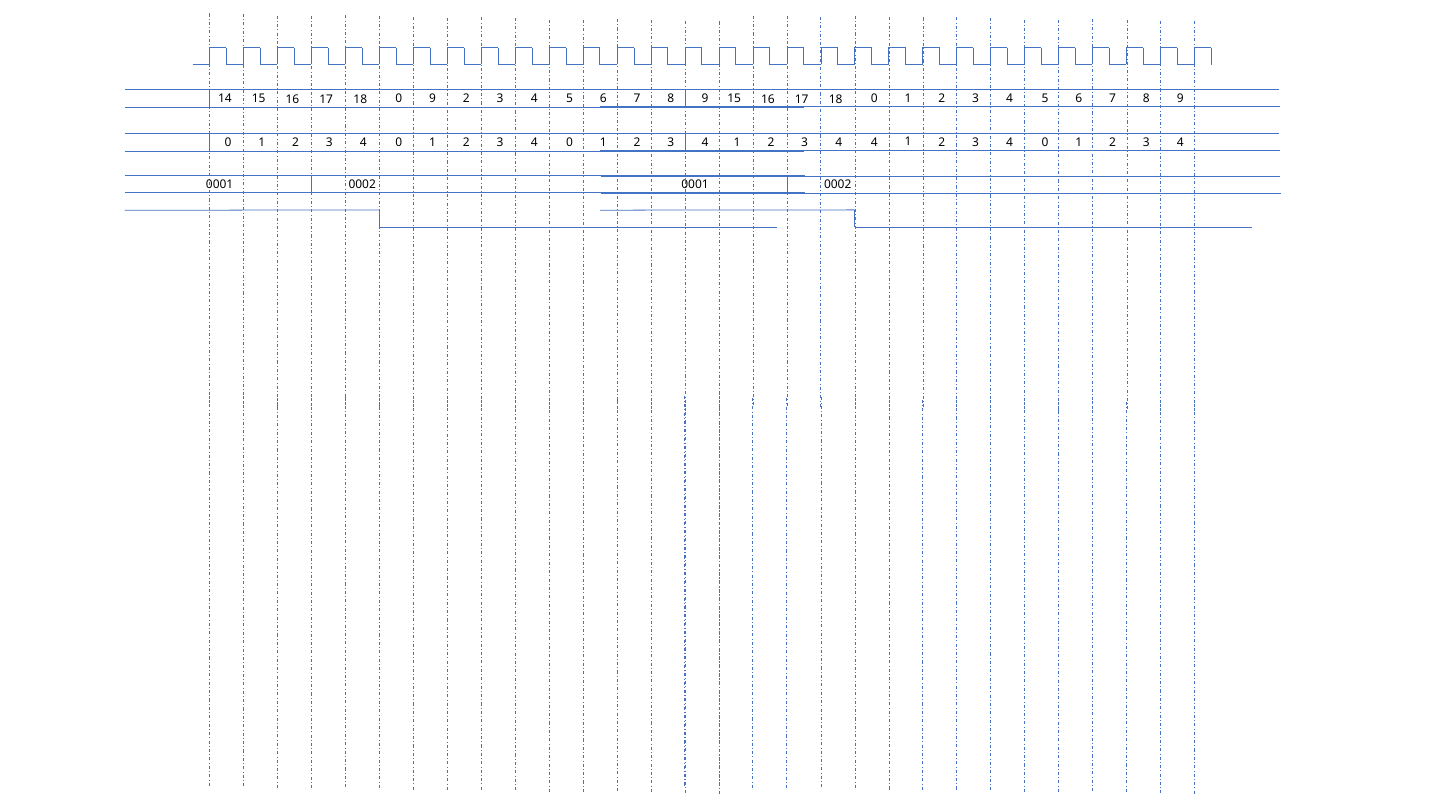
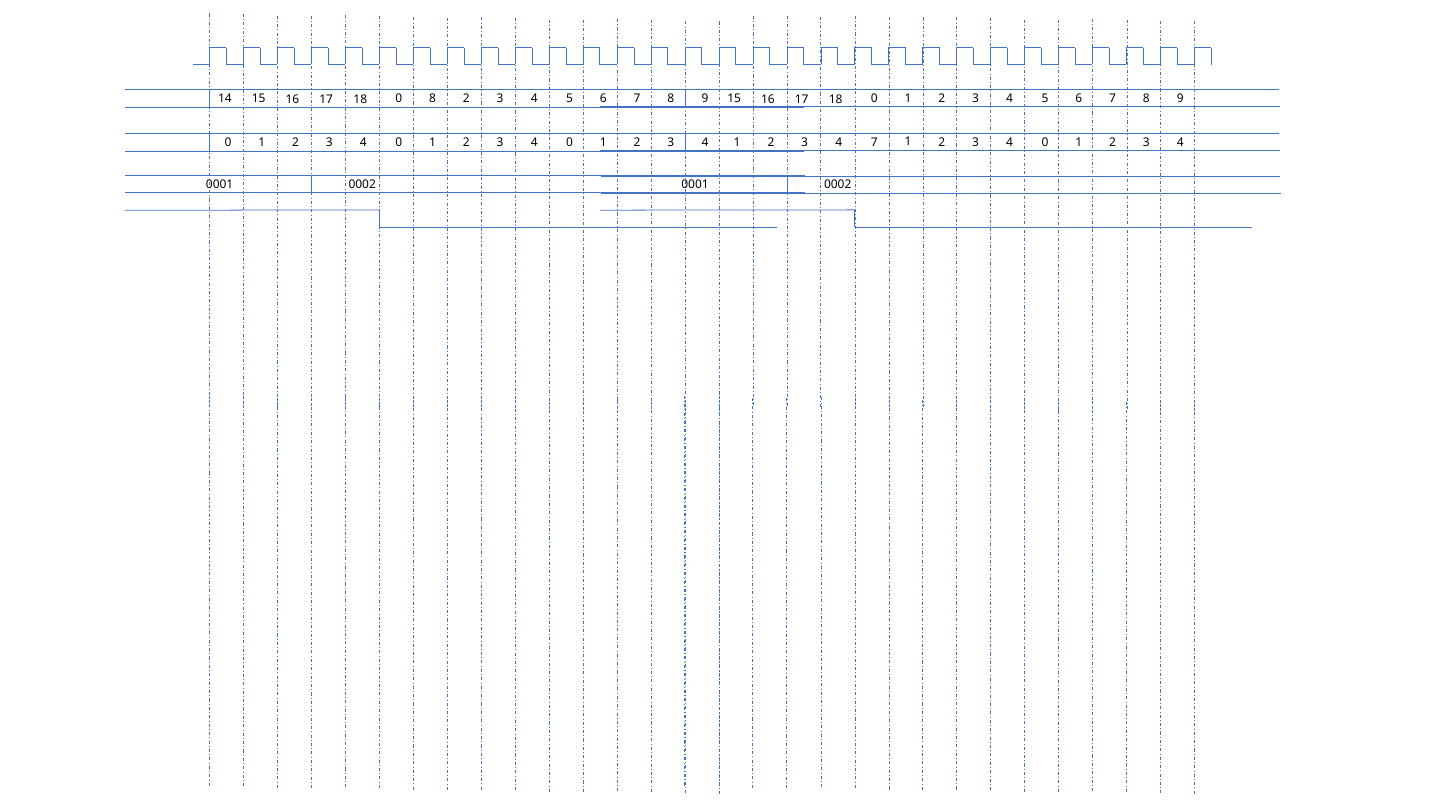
0 9: 9 -> 8
4 4: 4 -> 7
